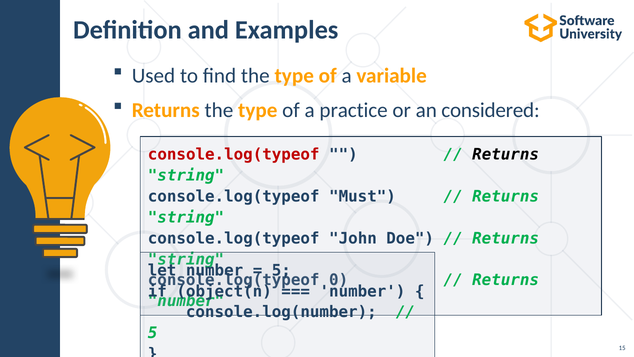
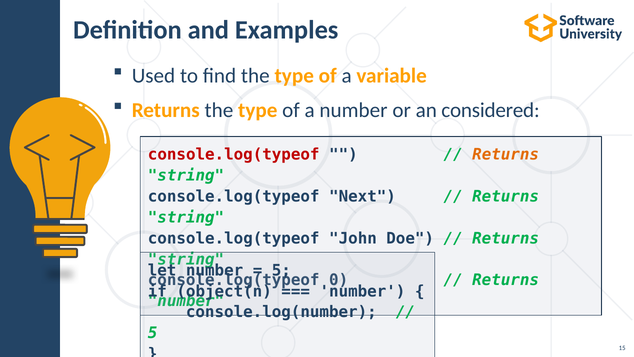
a practice: practice -> number
Returns at (506, 154) colour: black -> orange
Must: Must -> Next
